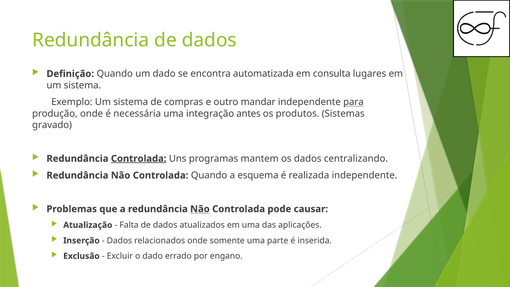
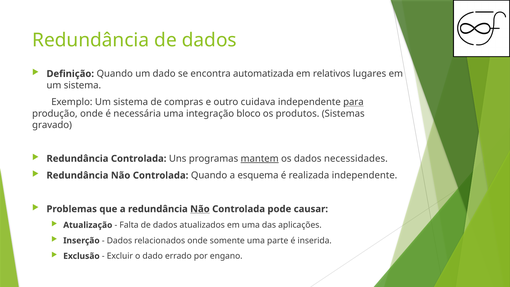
consulta: consulta -> relativos
mandar: mandar -> cuidava
antes: antes -> bloco
Controlada at (139, 159) underline: present -> none
mantem underline: none -> present
centralizando: centralizando -> necessidades
